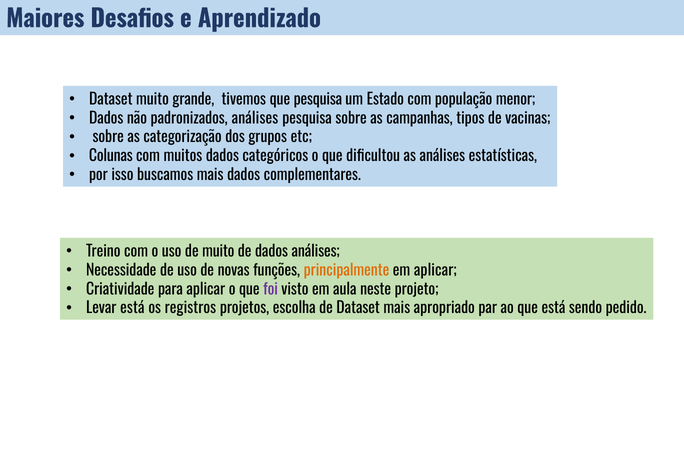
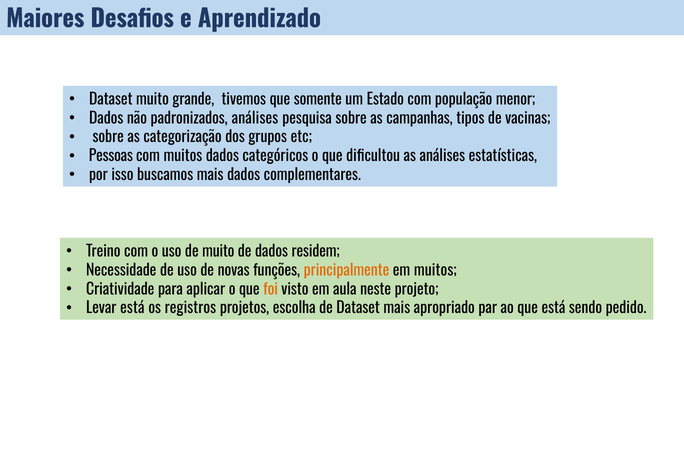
que pesquisa: pesquisa -> somente
Colunas: Colunas -> Pessoas
dados análises: análises -> residem
em aplicar: aplicar -> muitos
foi colour: purple -> orange
